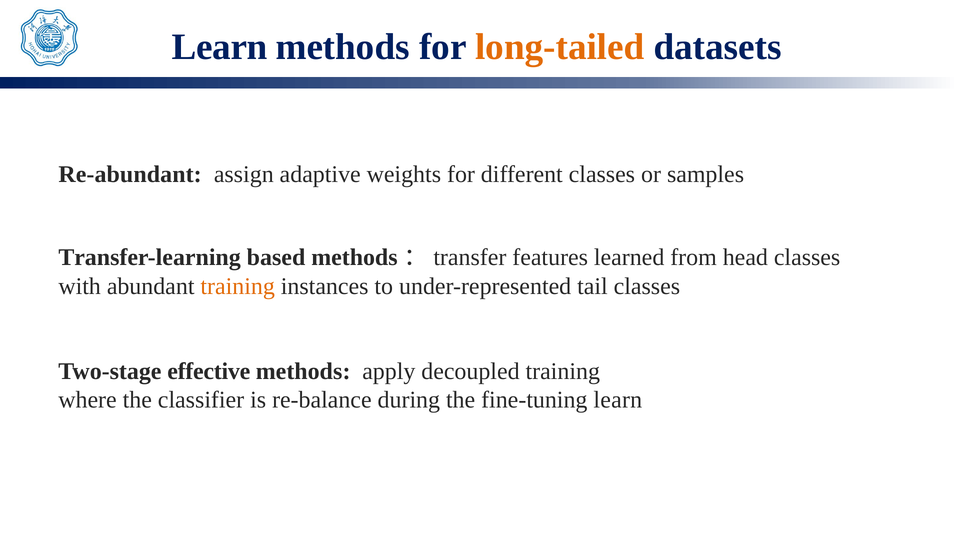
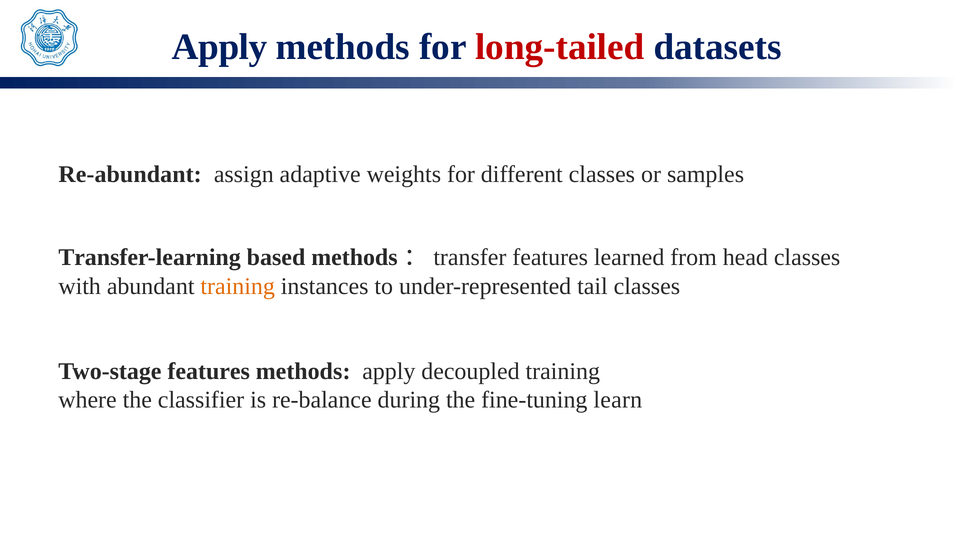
Learn at (220, 47): Learn -> Apply
long-tailed colour: orange -> red
Two-stage effective: effective -> features
